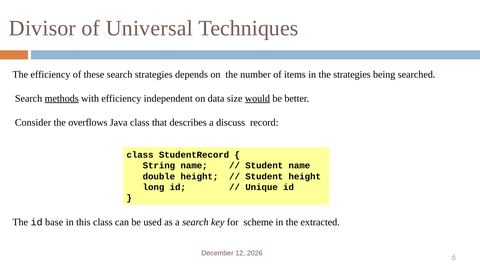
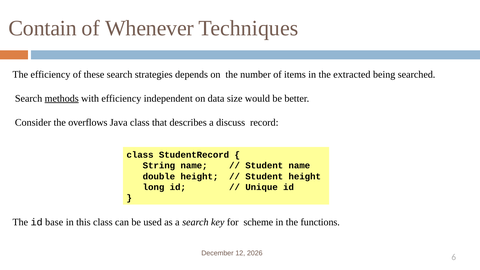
Divisor: Divisor -> Contain
Universal: Universal -> Whenever
the strategies: strategies -> extracted
would underline: present -> none
extracted: extracted -> functions
